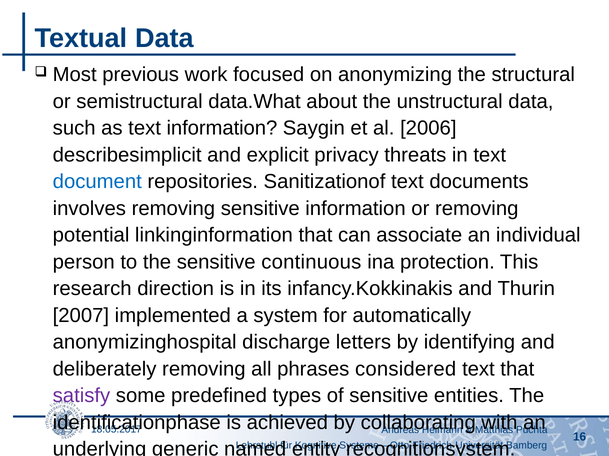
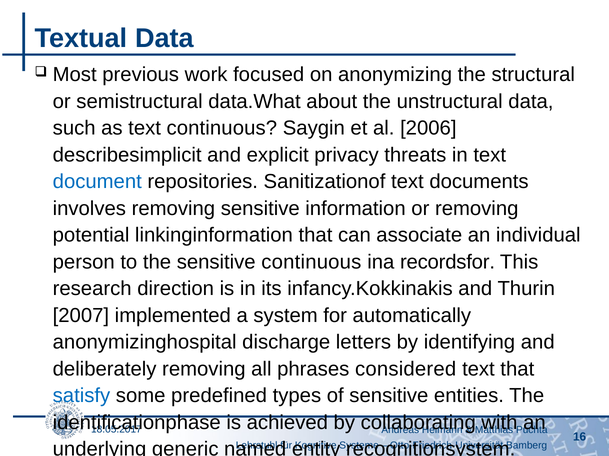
text information: information -> continuous
protection: protection -> recordsfor
satisfy colour: purple -> blue
